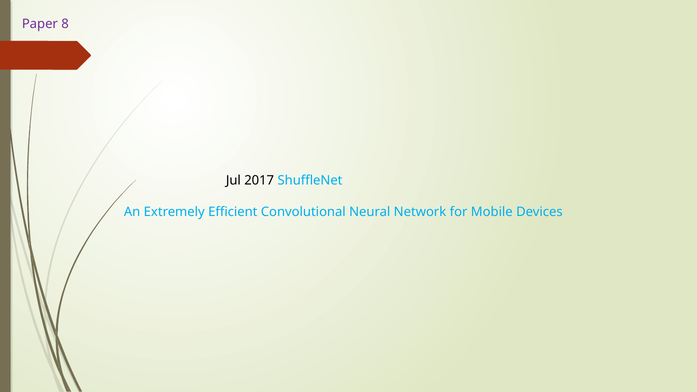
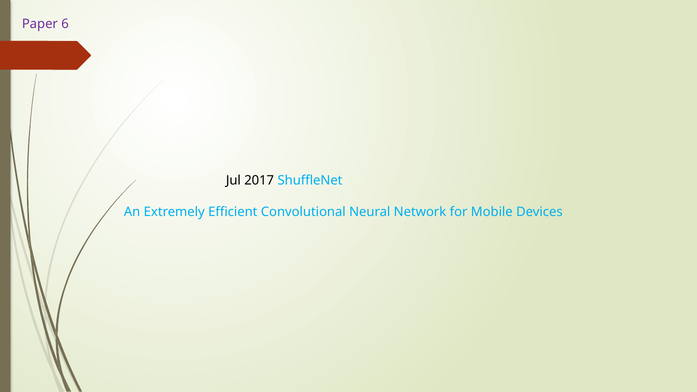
8: 8 -> 6
